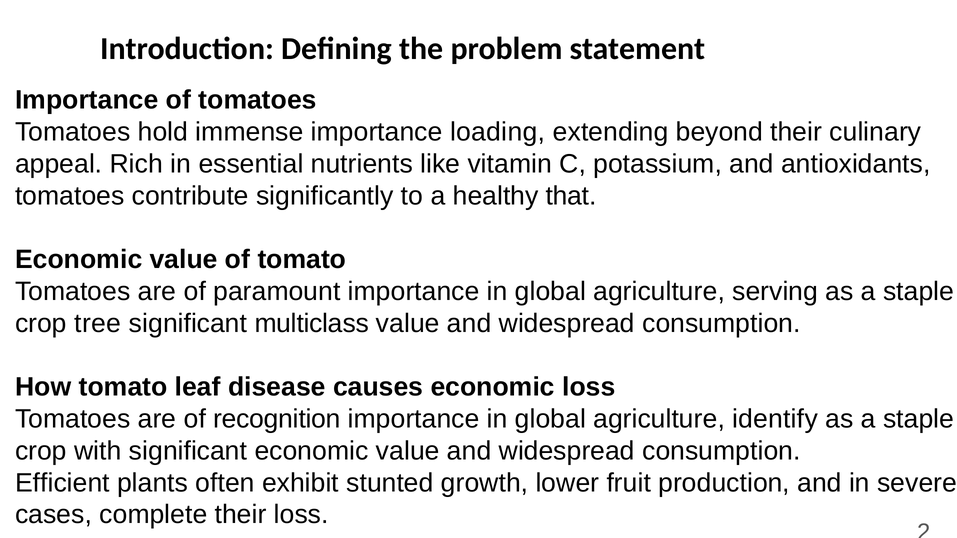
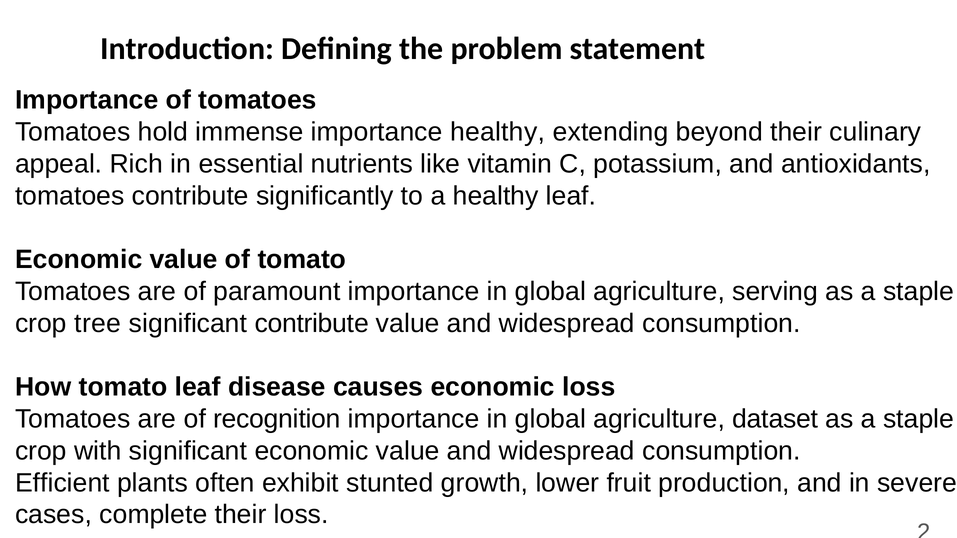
importance loading: loading -> healthy
healthy that: that -> leaf
significant multiclass: multiclass -> contribute
identify: identify -> dataset
